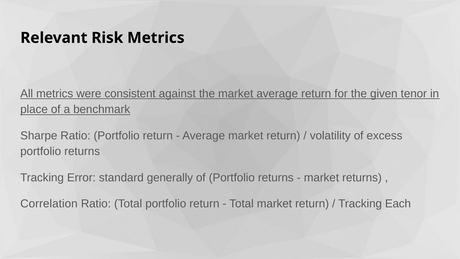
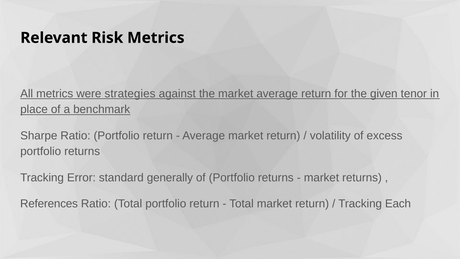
consistent: consistent -> strategies
Correlation: Correlation -> References
